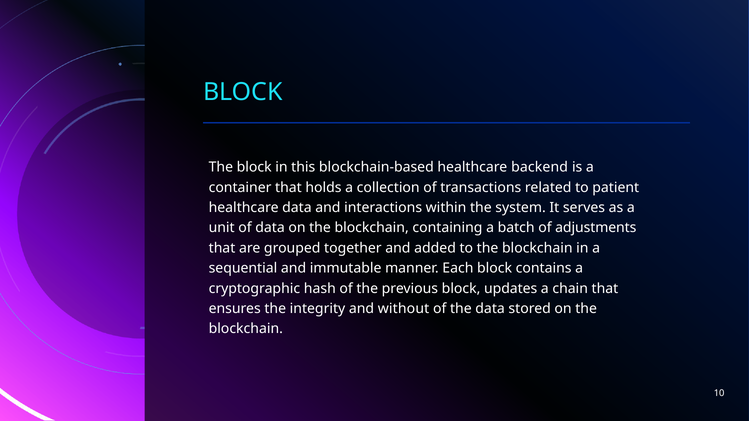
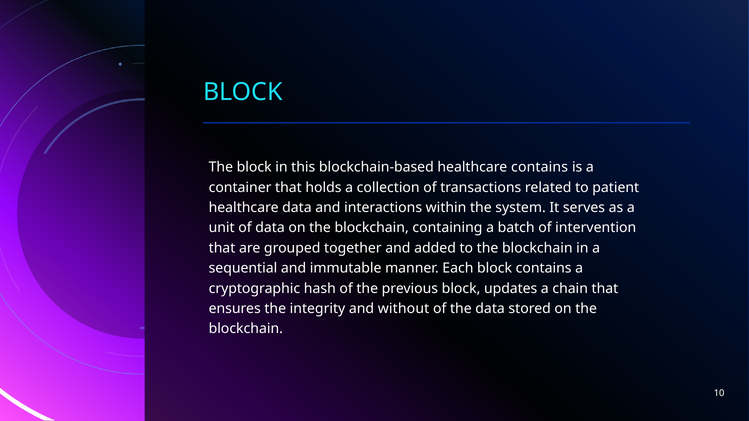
healthcare backend: backend -> contains
adjustments: adjustments -> intervention
